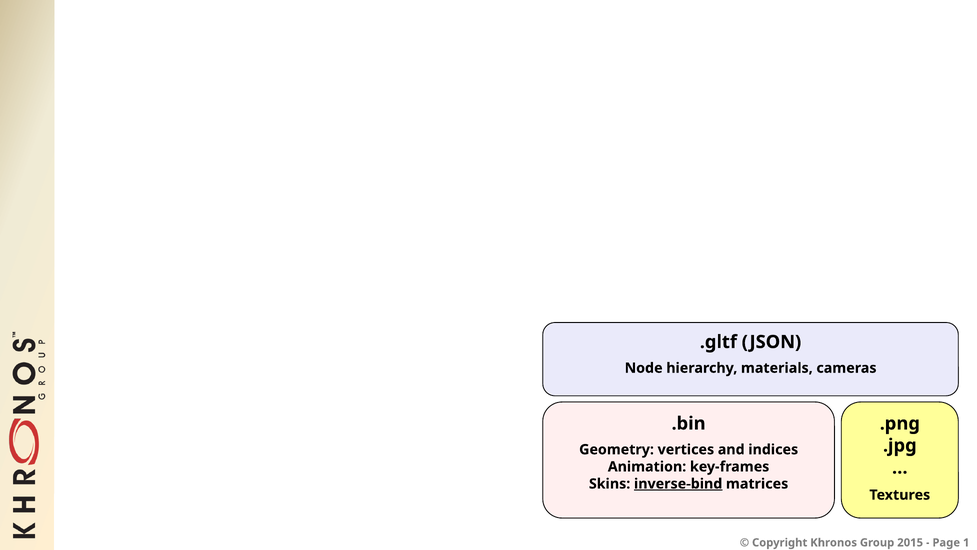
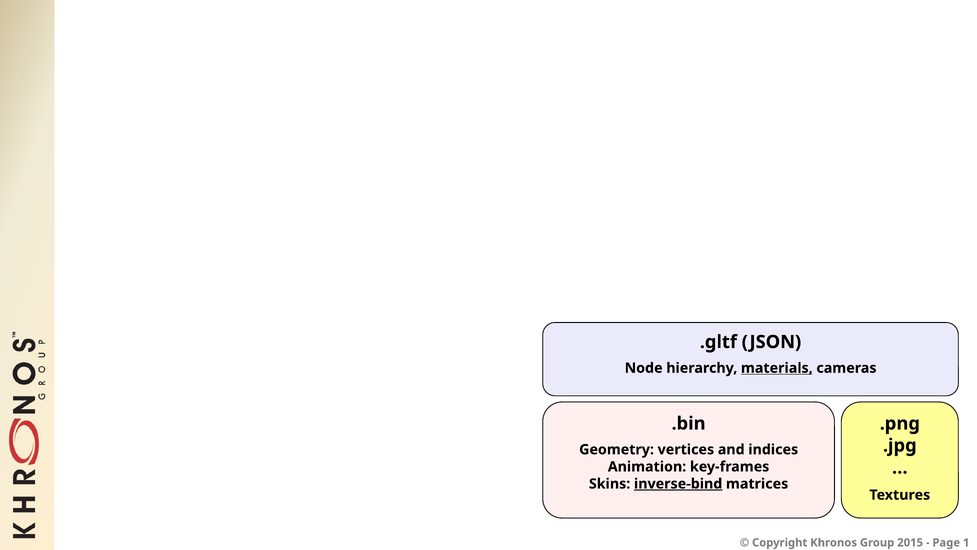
materials underline: none -> present
